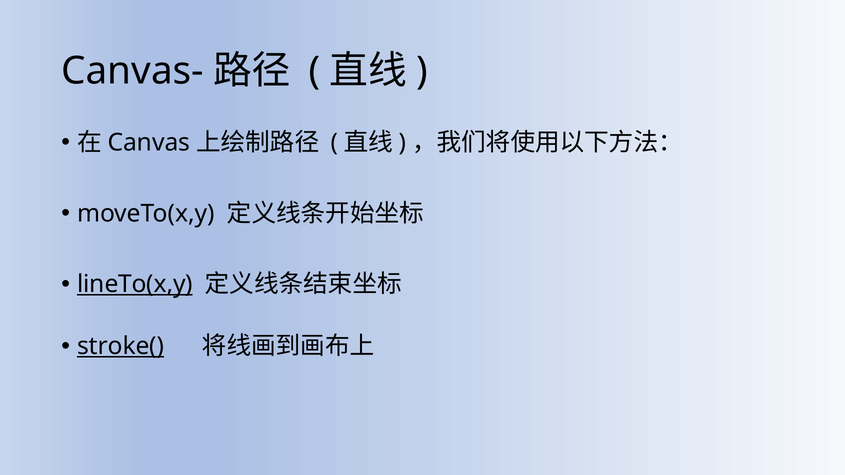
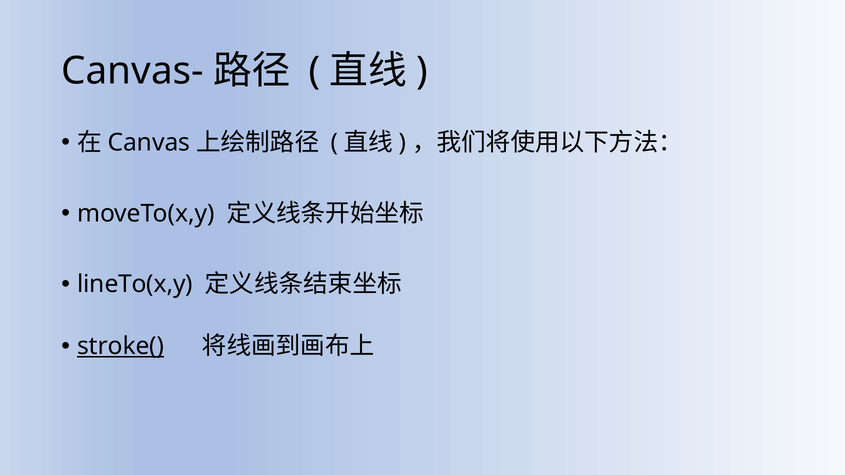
lineTo(x,y underline: present -> none
